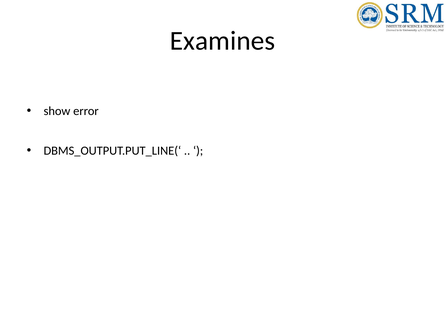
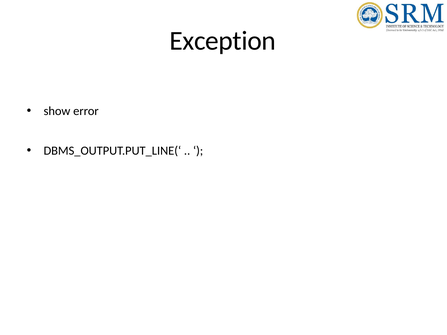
Examines: Examines -> Exception
